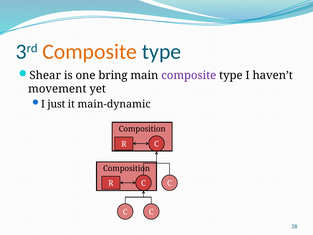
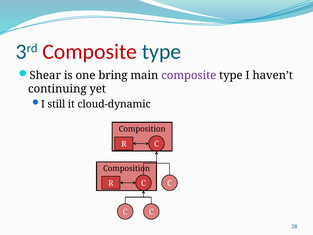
Composite at (90, 52) colour: orange -> red
movement: movement -> continuing
just: just -> still
main-dynamic: main-dynamic -> cloud-dynamic
